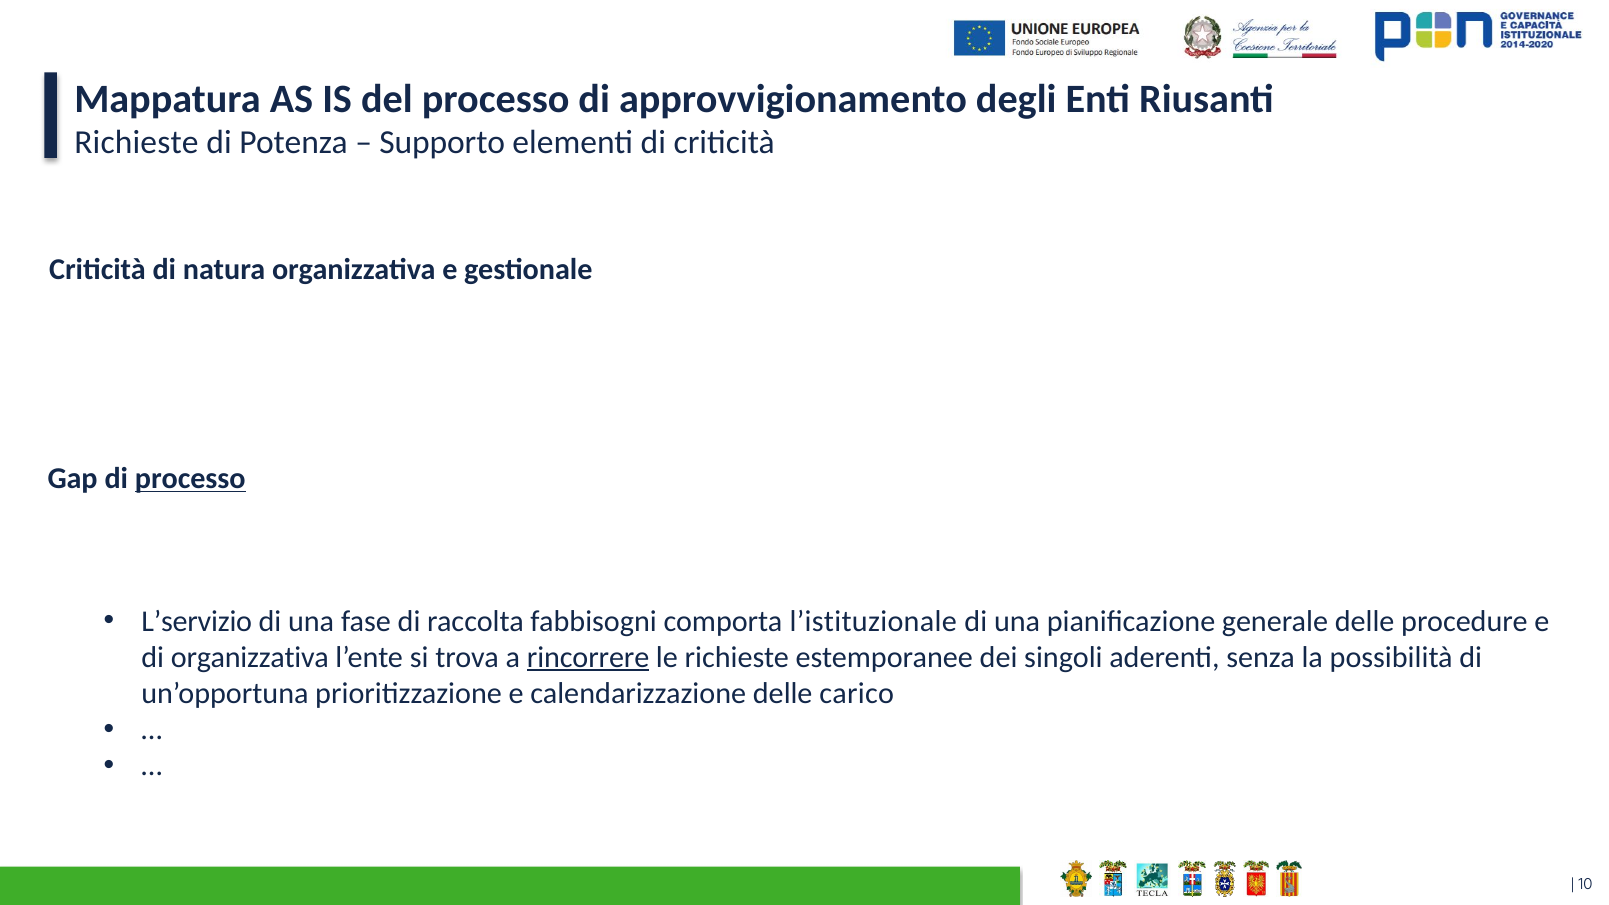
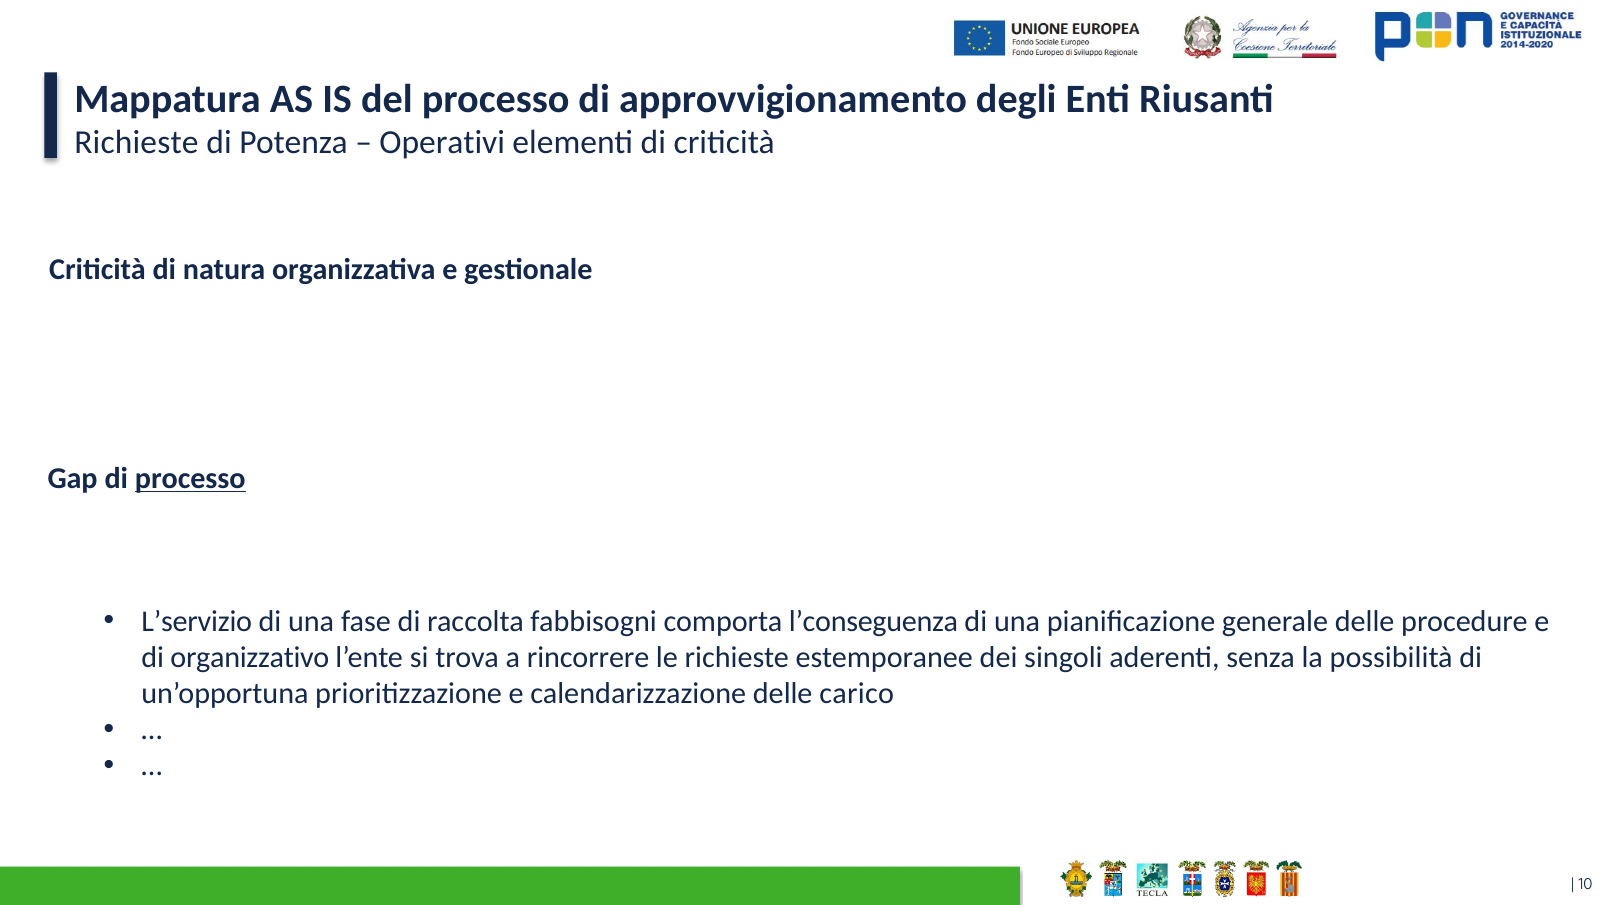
Supporto: Supporto -> Operativi
l’istituzionale: l’istituzionale -> l’conseguenza
di organizzativa: organizzativa -> organizzativo
rincorrere underline: present -> none
